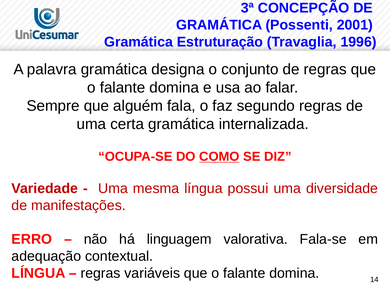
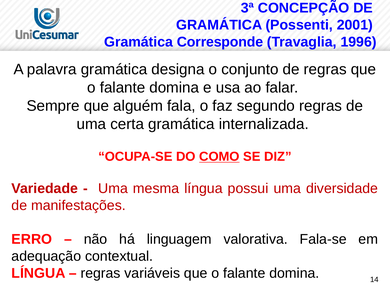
Estruturação: Estruturação -> Corresponde
